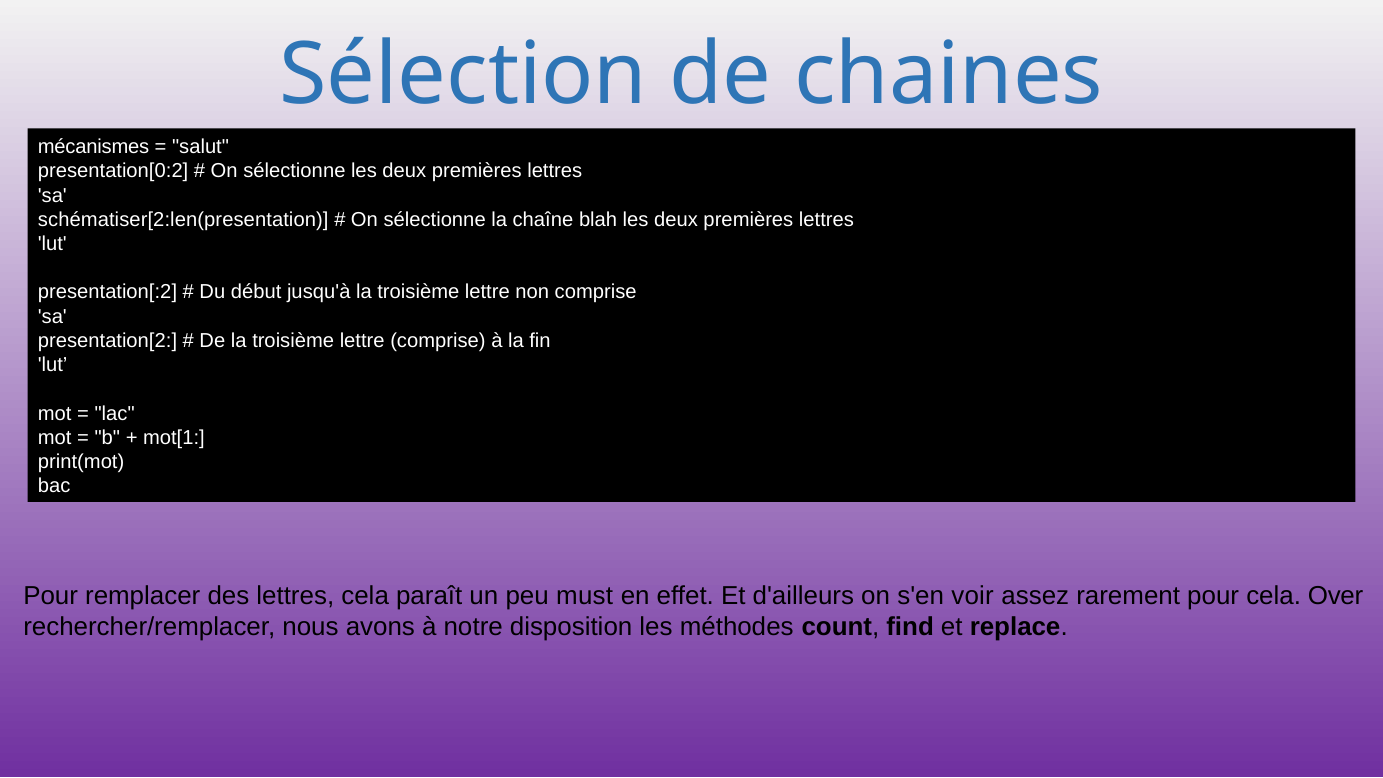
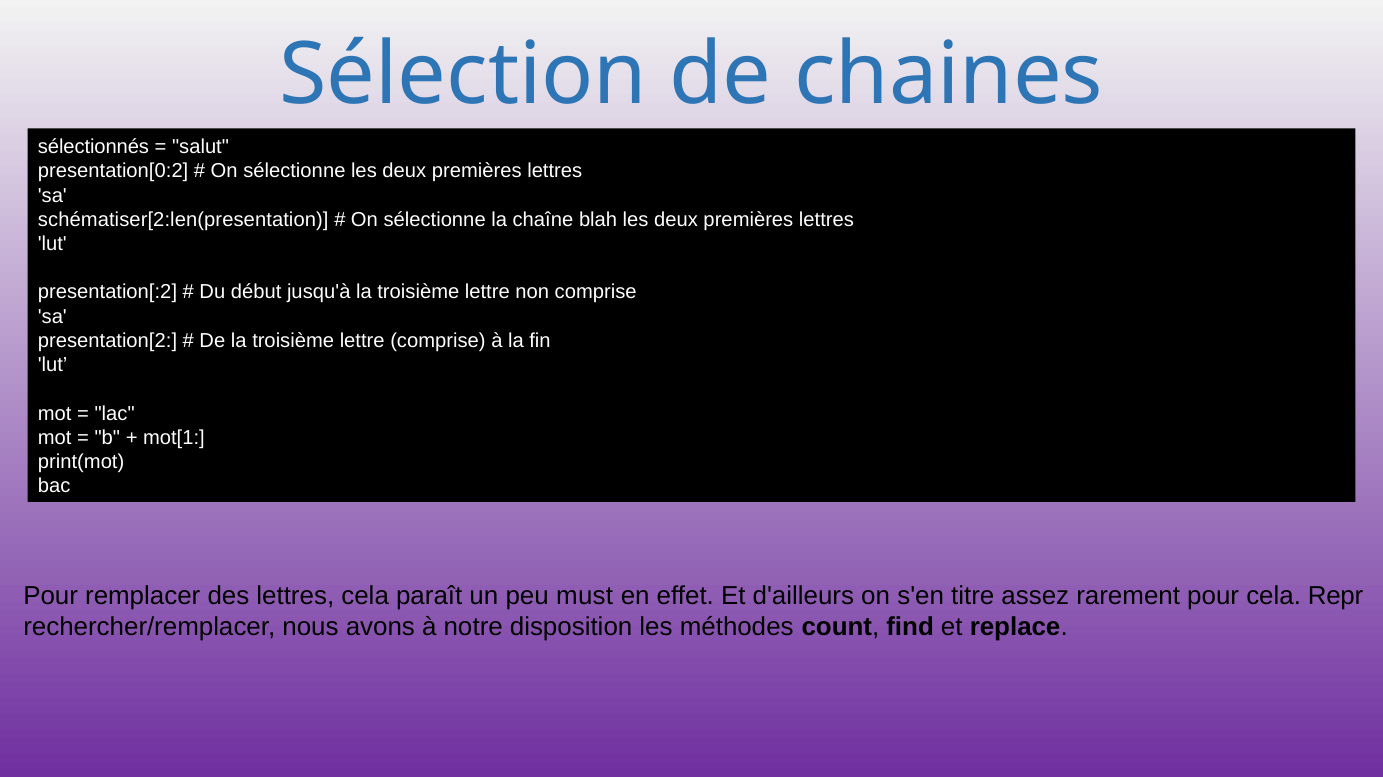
mécanismes: mécanismes -> sélectionnés
voir: voir -> titre
Over: Over -> Repr
